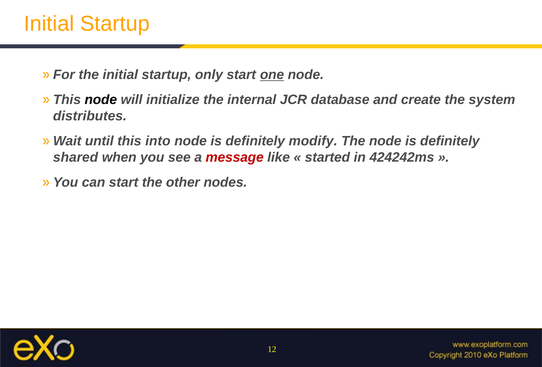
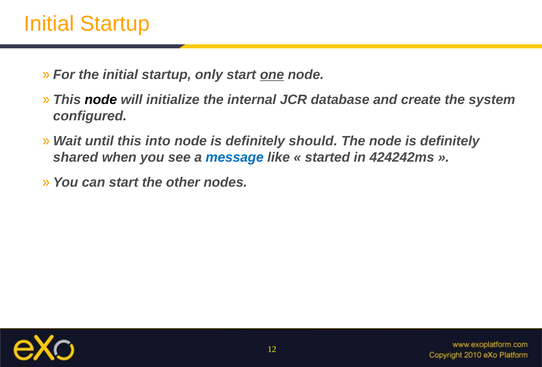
distributes: distributes -> configured
modify: modify -> should
message colour: red -> blue
